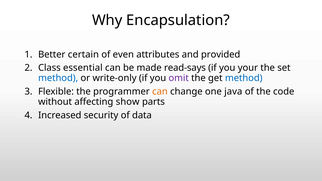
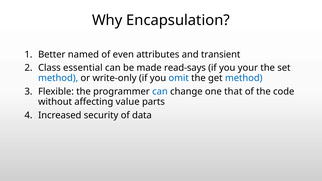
certain: certain -> named
provided: provided -> transient
omit colour: purple -> blue
can at (160, 92) colour: orange -> blue
java: java -> that
show: show -> value
